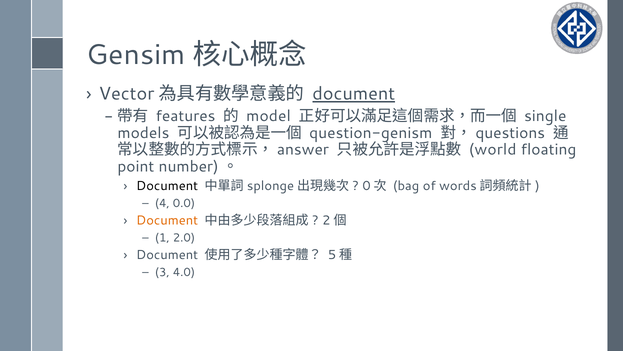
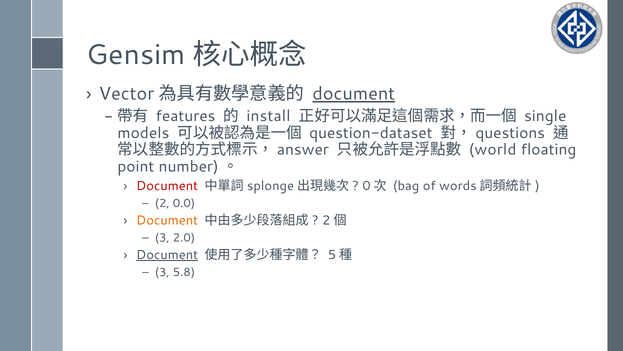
model: model -> install
question-genism: question-genism -> question-dataset
Document at (167, 186) colour: black -> red
4: 4 -> 2
1 at (162, 237): 1 -> 3
Document at (167, 255) underline: none -> present
4.0: 4.0 -> 5.8
